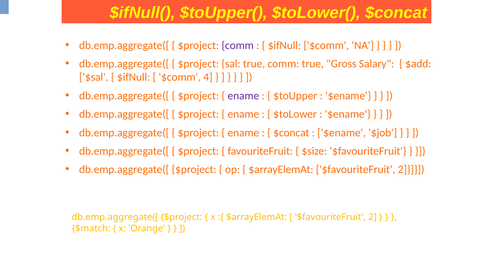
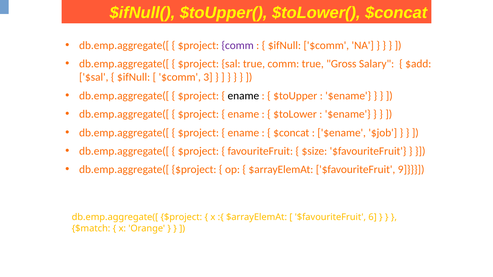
4: 4 -> 3
ename at (243, 96) colour: purple -> black
$arrayElemAt $favouriteFruit 2: 2 -> 9
2 at (373, 218): 2 -> 6
